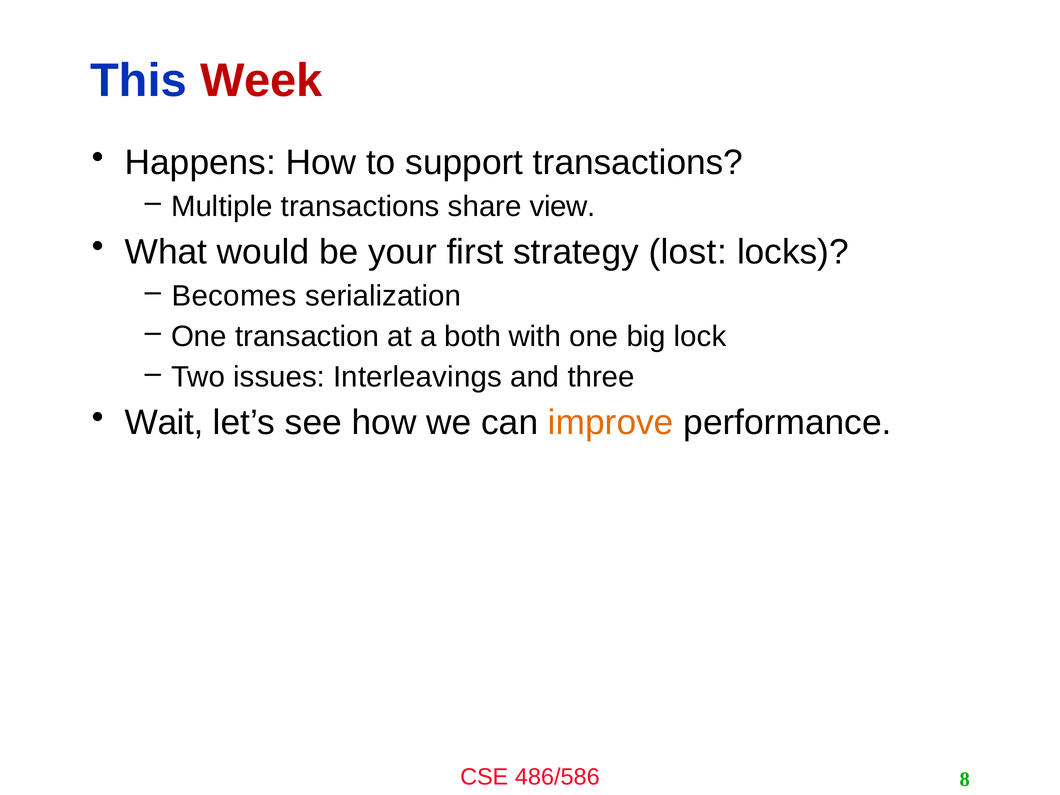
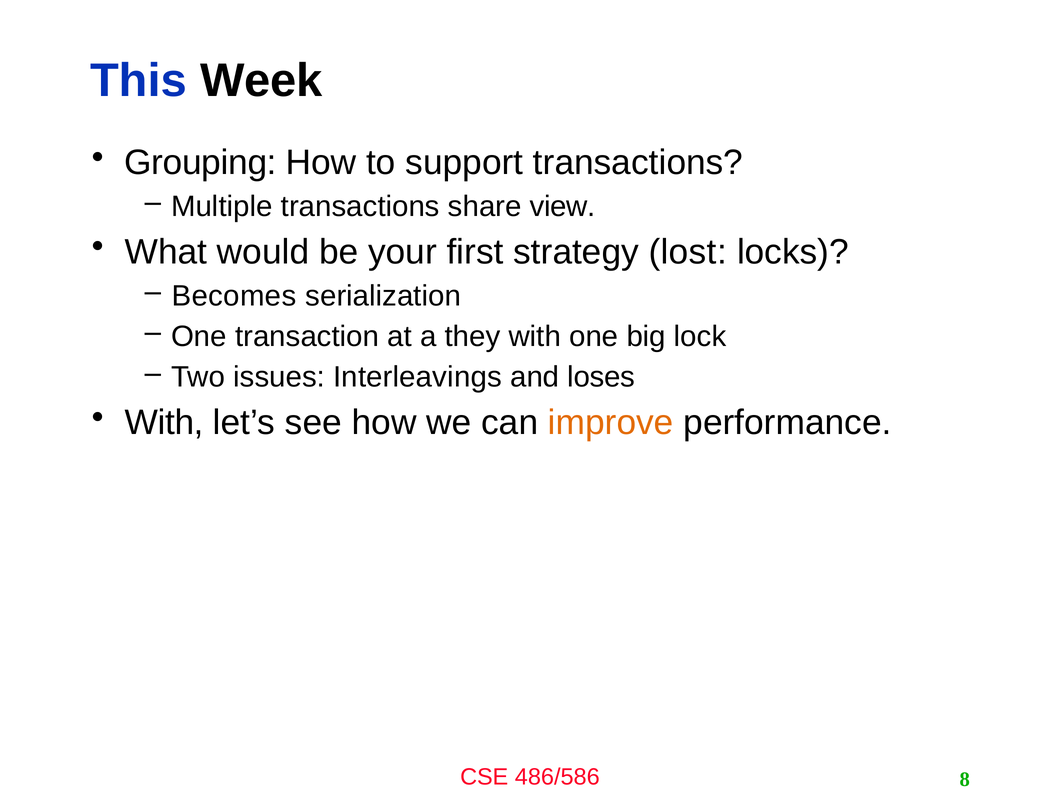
Week colour: red -> black
Happens: Happens -> Grouping
both: both -> they
three: three -> loses
Wait at (164, 423): Wait -> With
